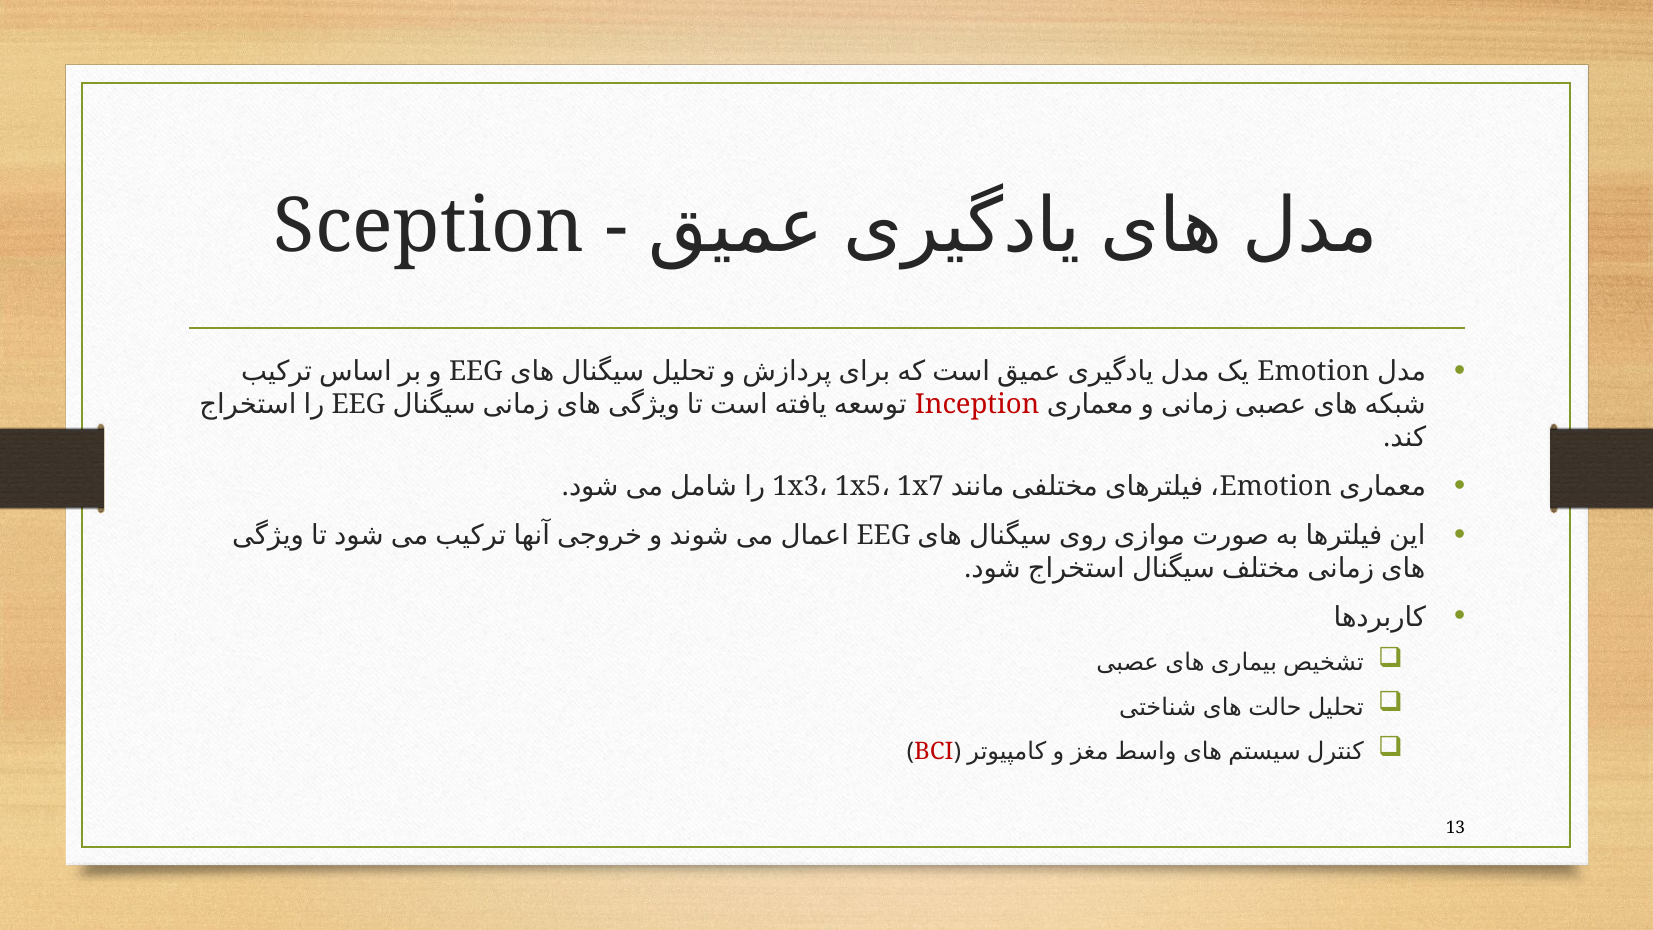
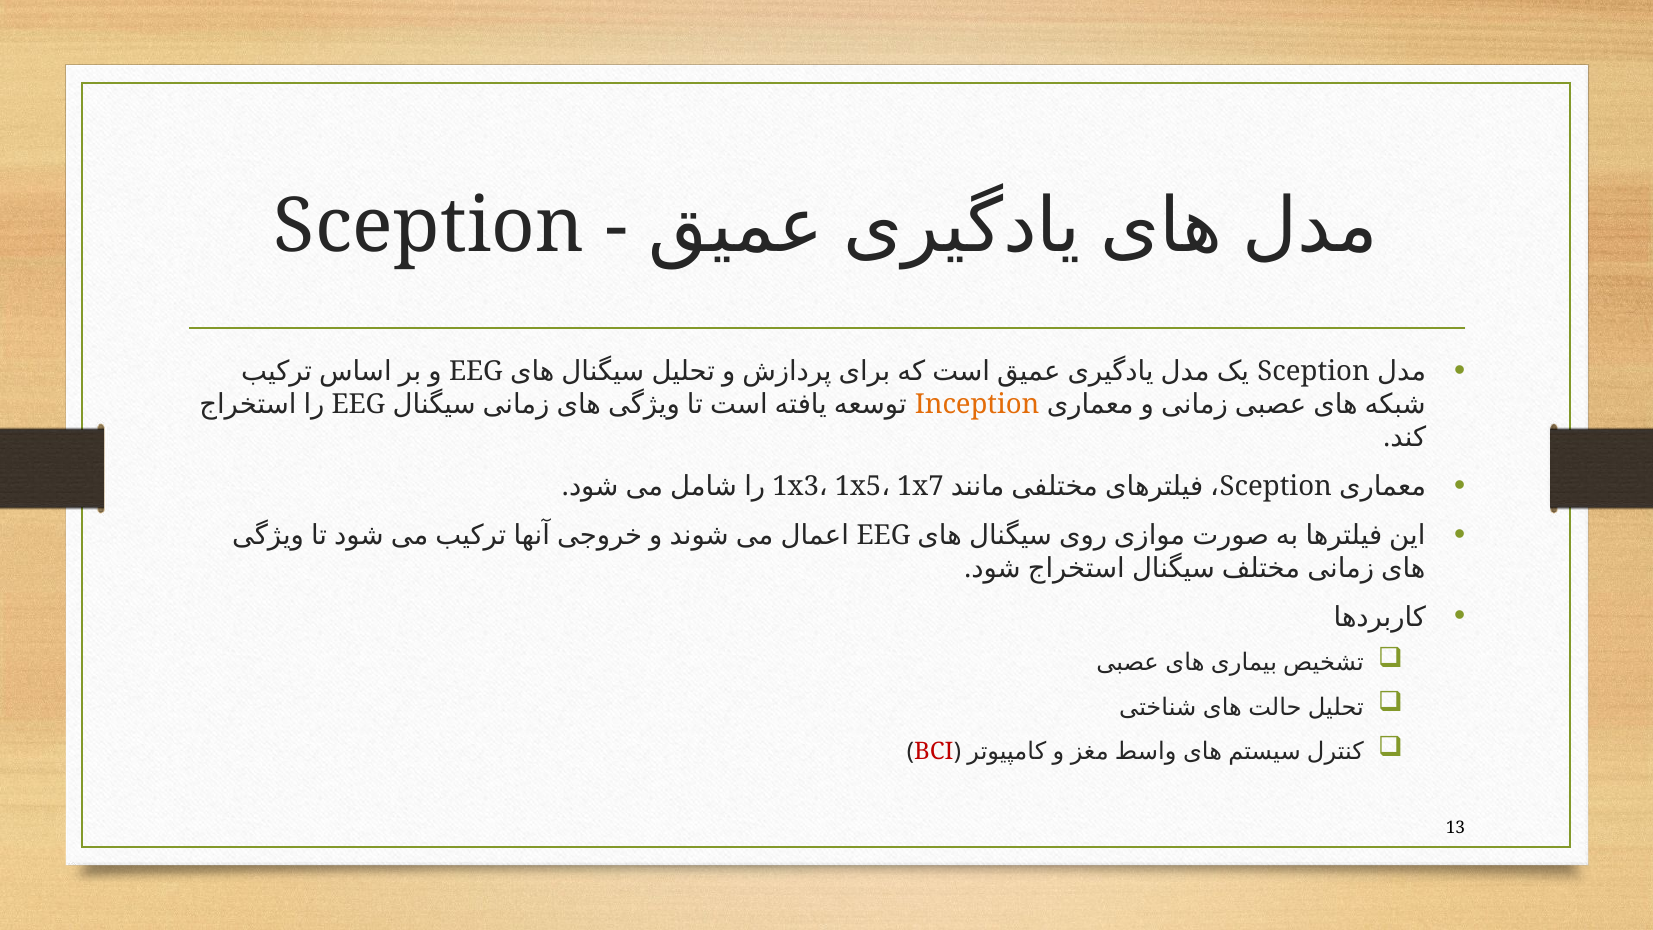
Emotion at (1314, 371): Emotion -> Sception
Inception colour: red -> orange
Emotion at (1276, 486): Emotion -> Sception
